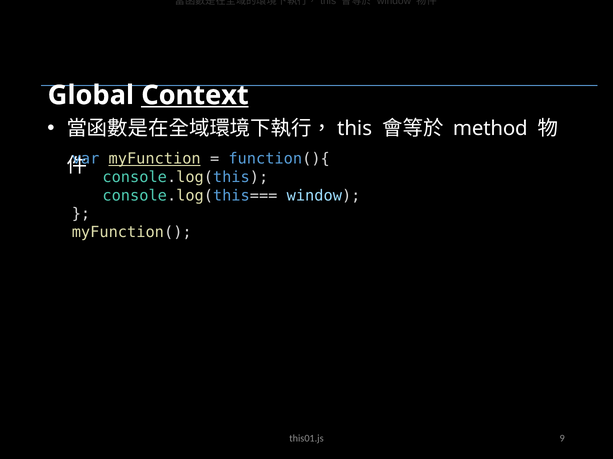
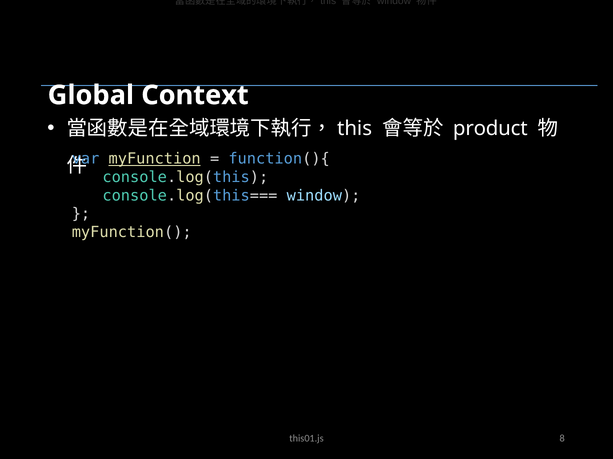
Context underline: present -> none
method: method -> product
9: 9 -> 8
